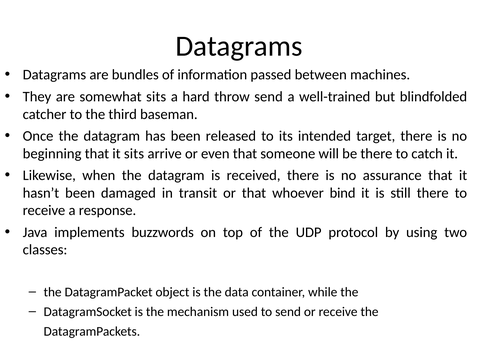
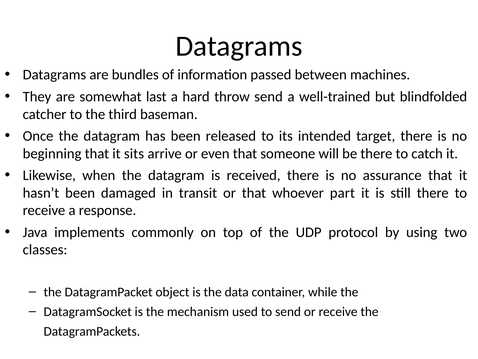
somewhat sits: sits -> last
bind: bind -> part
buzzwords: buzzwords -> commonly
